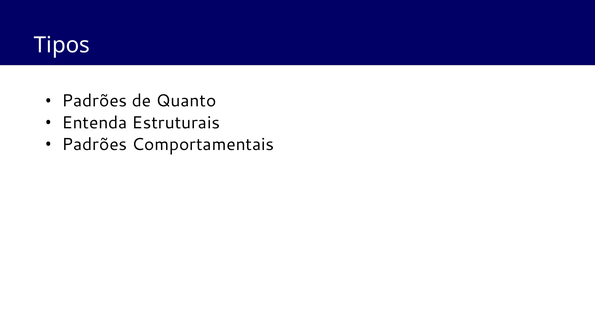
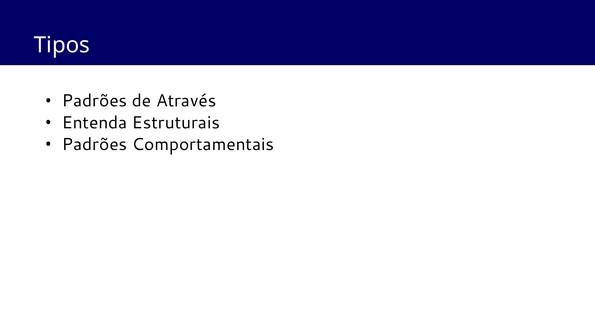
Quanto: Quanto -> Através
